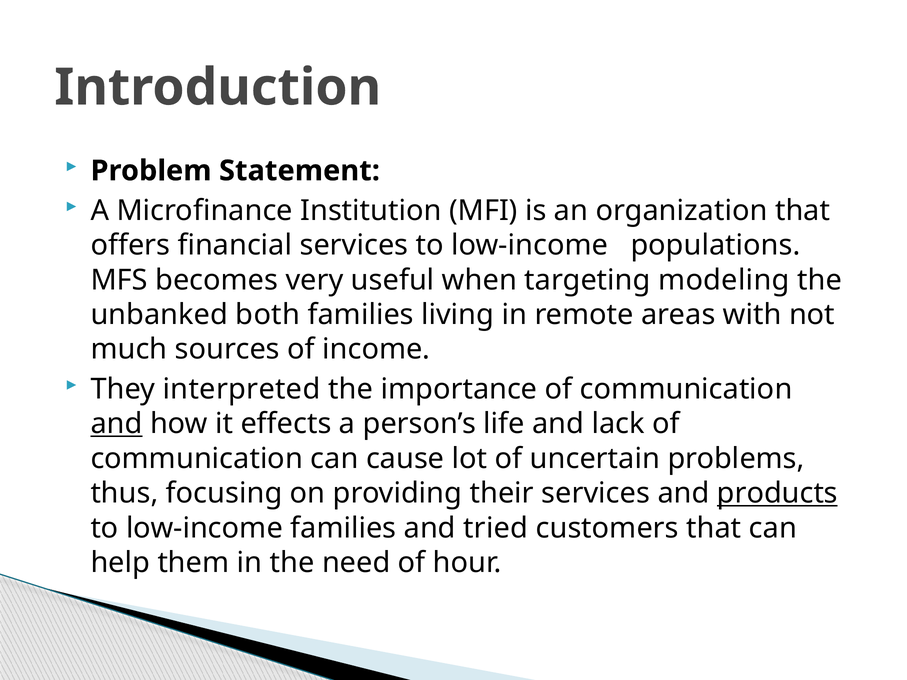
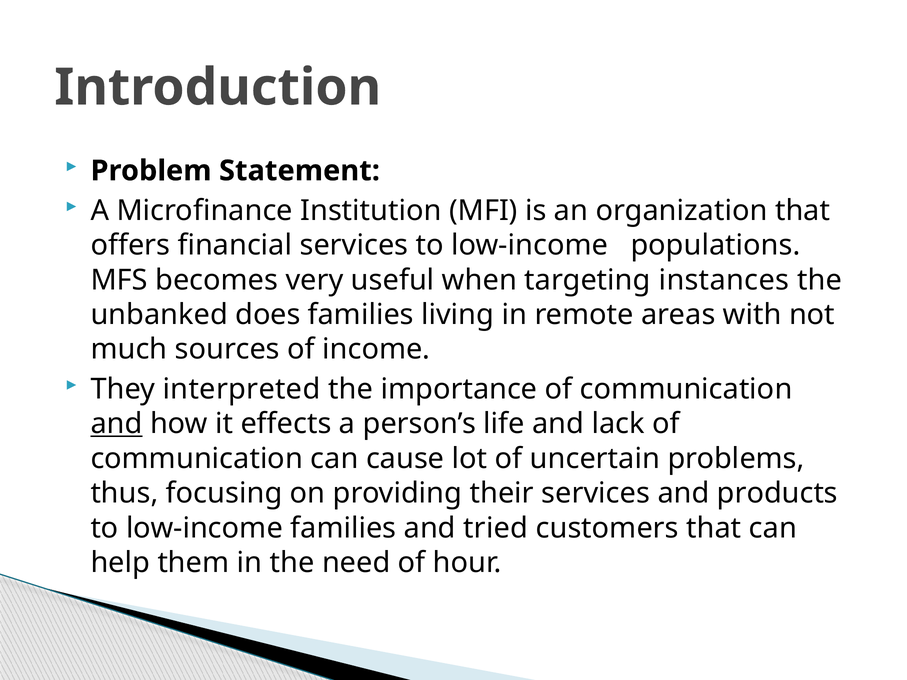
modeling: modeling -> instances
both: both -> does
products underline: present -> none
